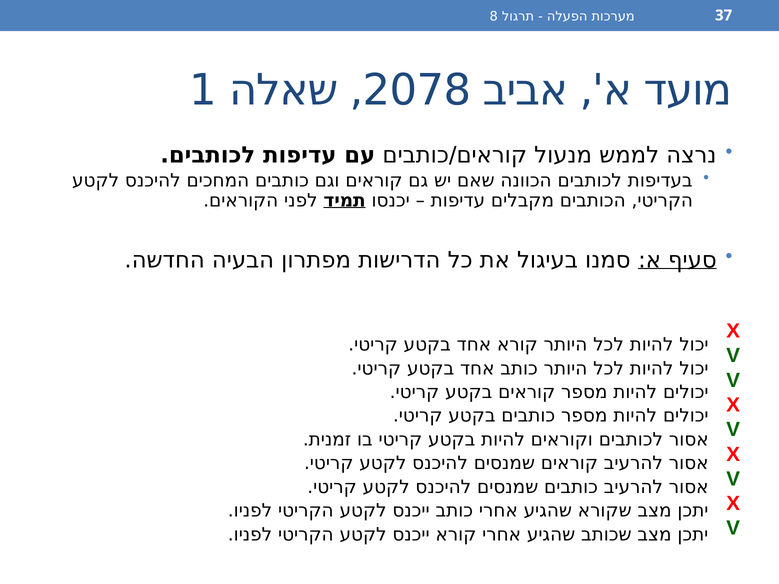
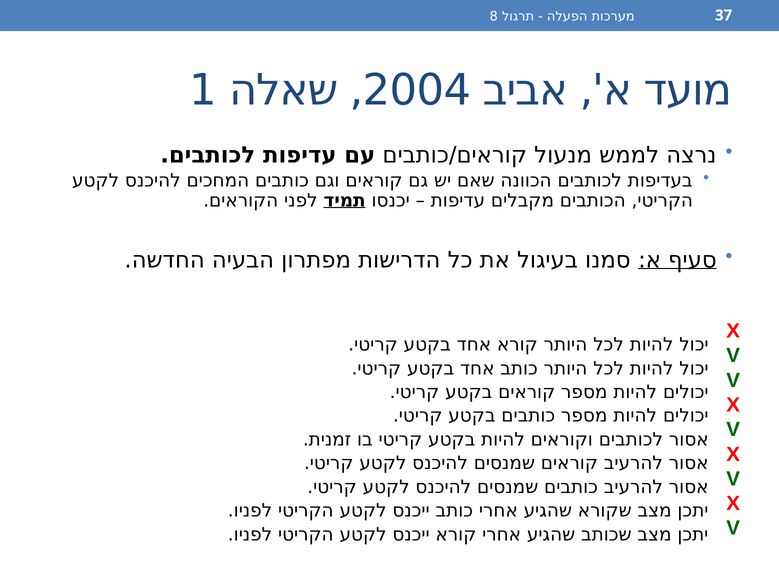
2078: 2078 -> 2004
